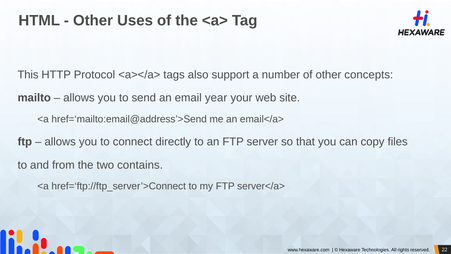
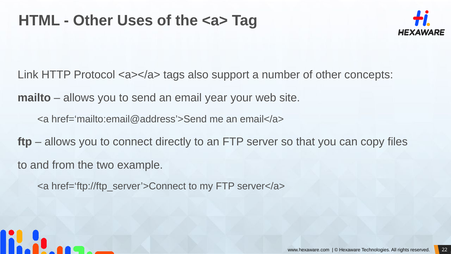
This: This -> Link
contains: contains -> example
